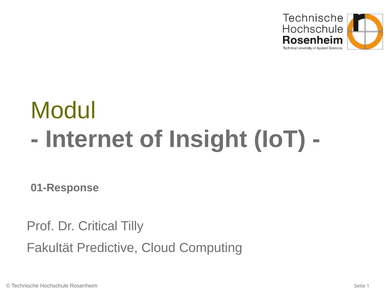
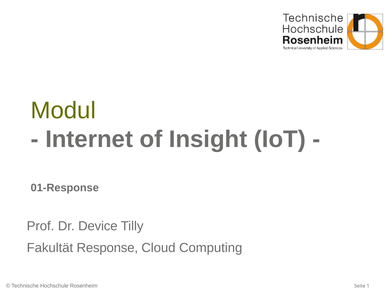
Critical: Critical -> Device
Predictive: Predictive -> Response
